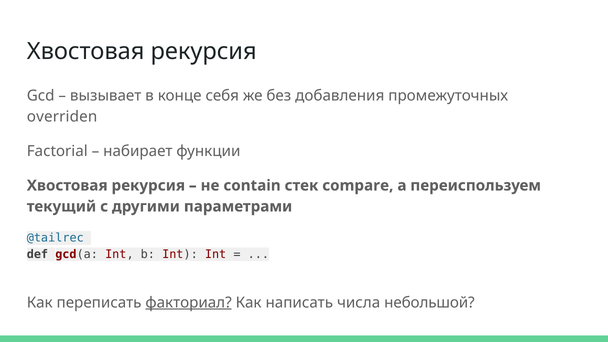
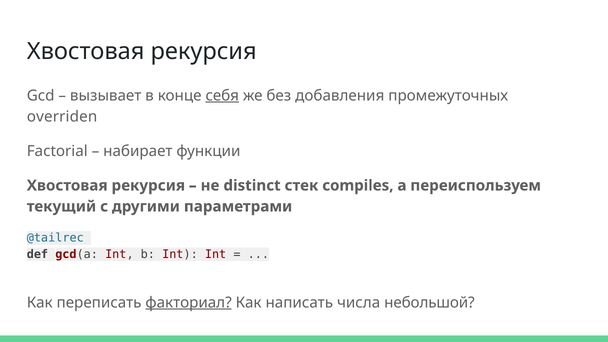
себя underline: none -> present
contain: contain -> distinct
compare: compare -> compiles
